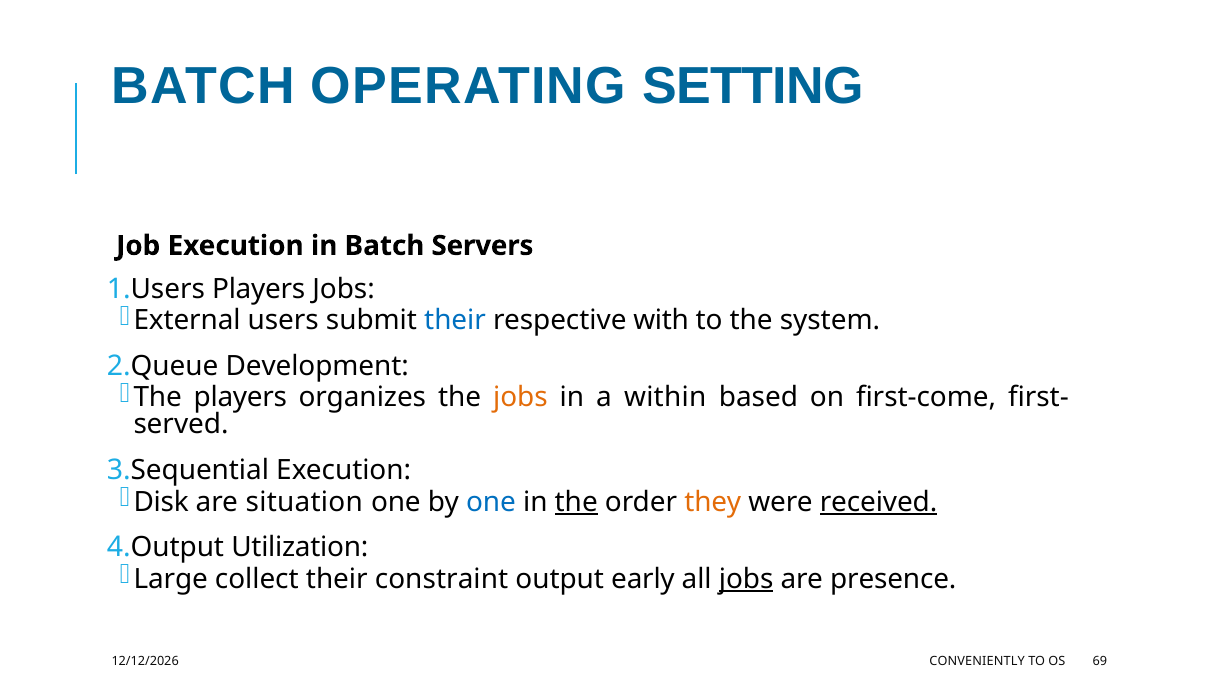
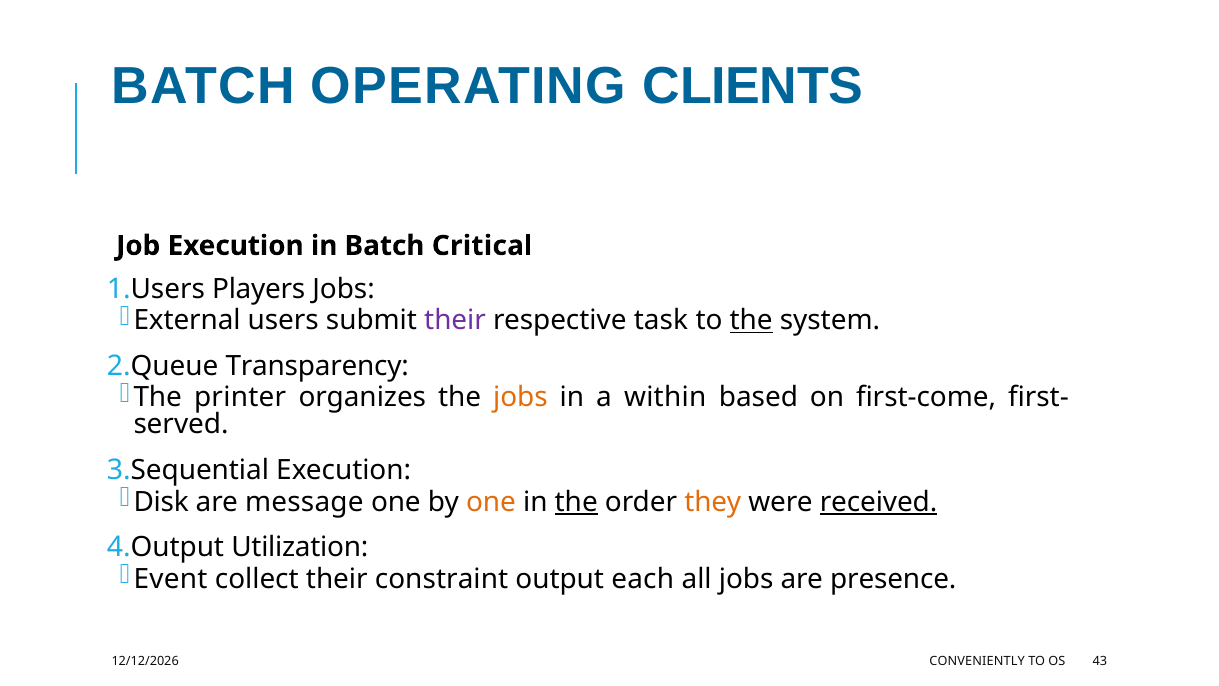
SETTING: SETTING -> CLIENTS
Servers: Servers -> Critical
their at (455, 320) colour: blue -> purple
with: with -> task
the at (751, 320) underline: none -> present
Development: Development -> Transparency
The players: players -> printer
situation: situation -> message
one at (491, 502) colour: blue -> orange
Large: Large -> Event
early: early -> each
jobs at (746, 579) underline: present -> none
69: 69 -> 43
